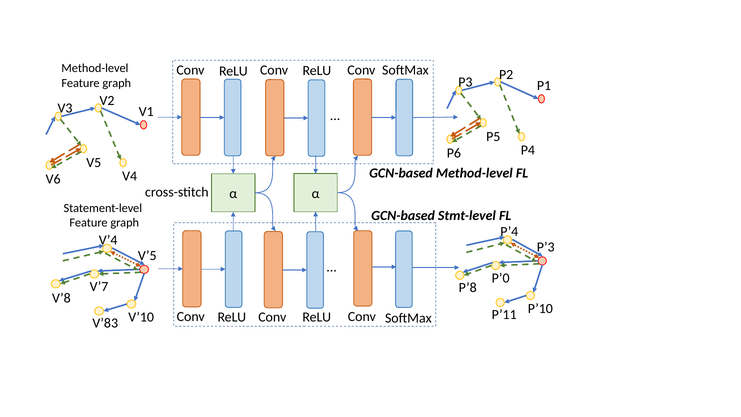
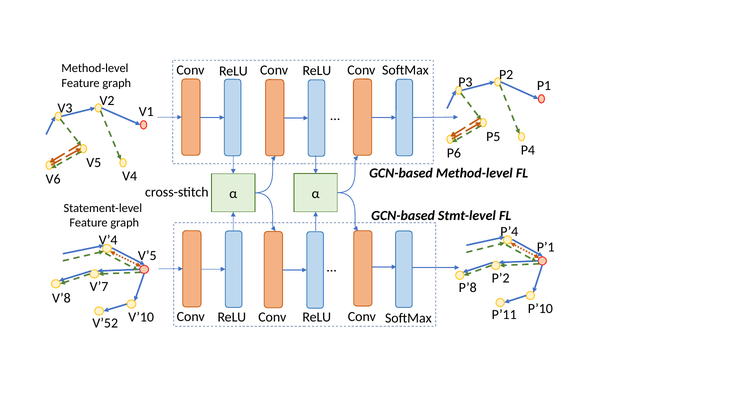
P’3: P’3 -> P’1
P’0: P’0 -> P’2
V’83: V’83 -> V’52
